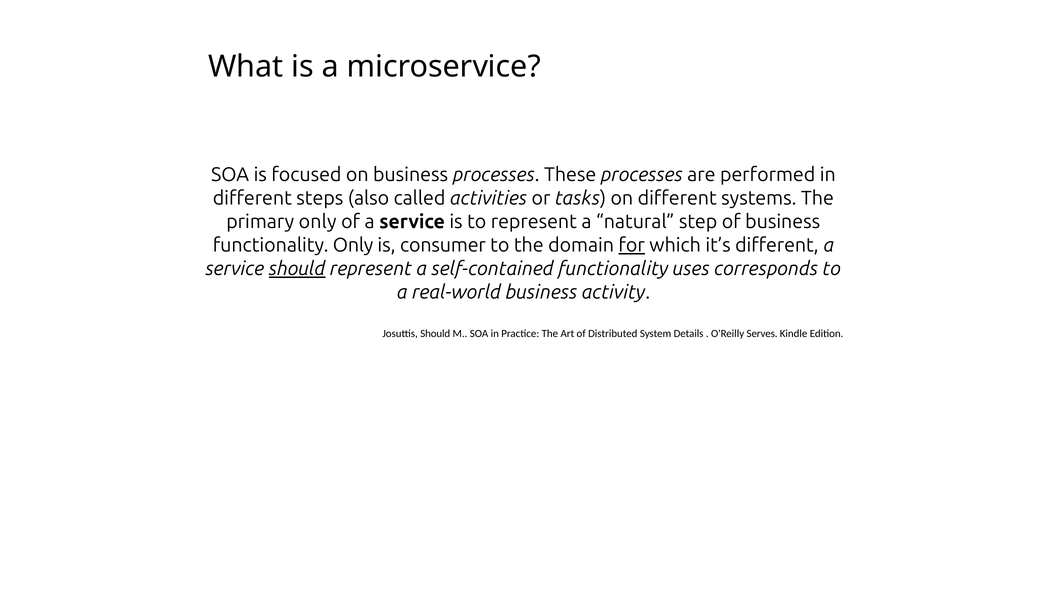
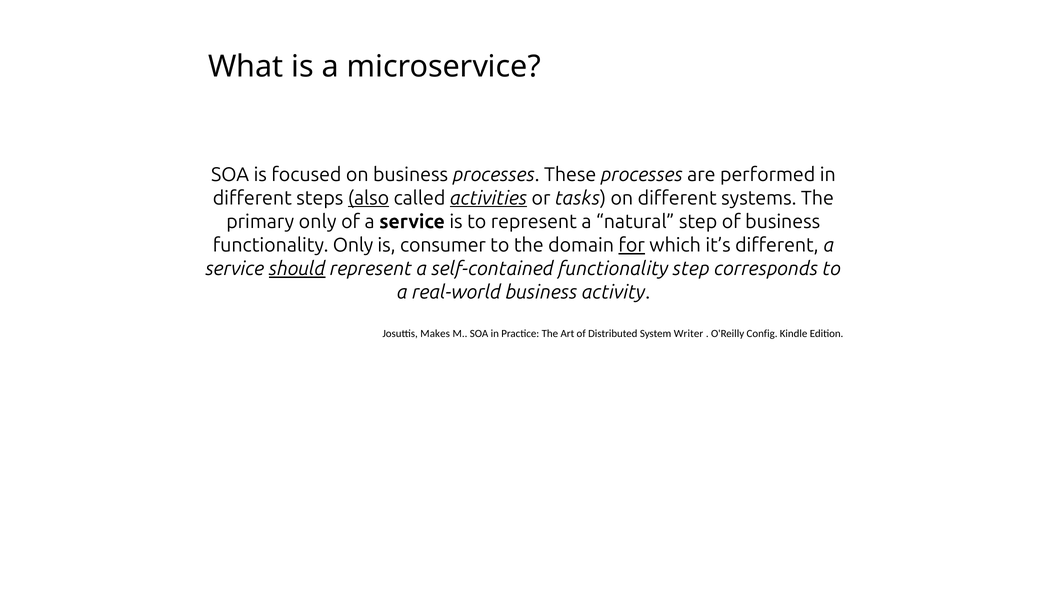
also underline: none -> present
activities underline: none -> present
functionality uses: uses -> step
Josuttis Should: Should -> Makes
Details: Details -> Writer
Serves: Serves -> Config
